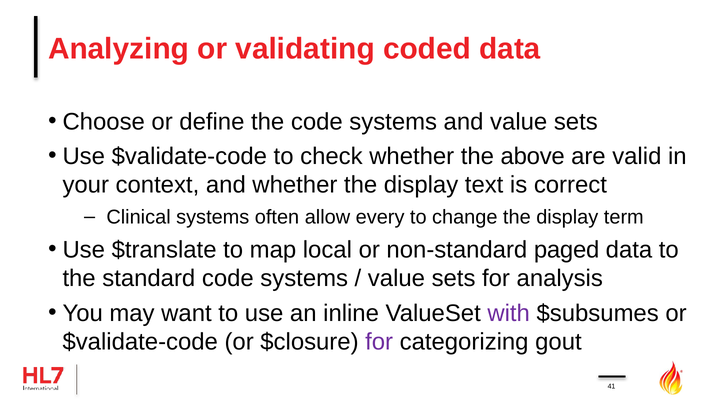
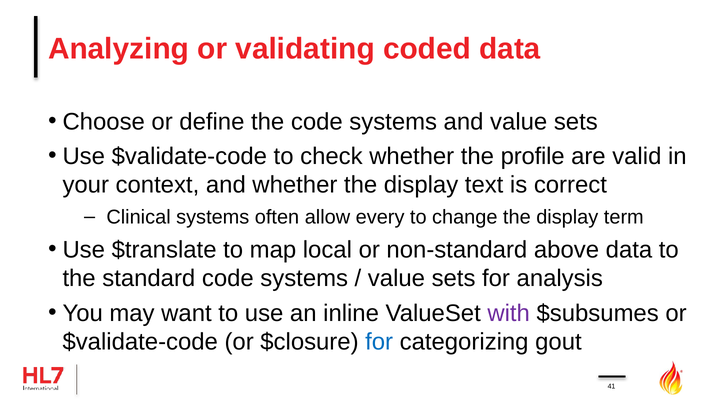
above: above -> profile
paged: paged -> above
for at (379, 341) colour: purple -> blue
